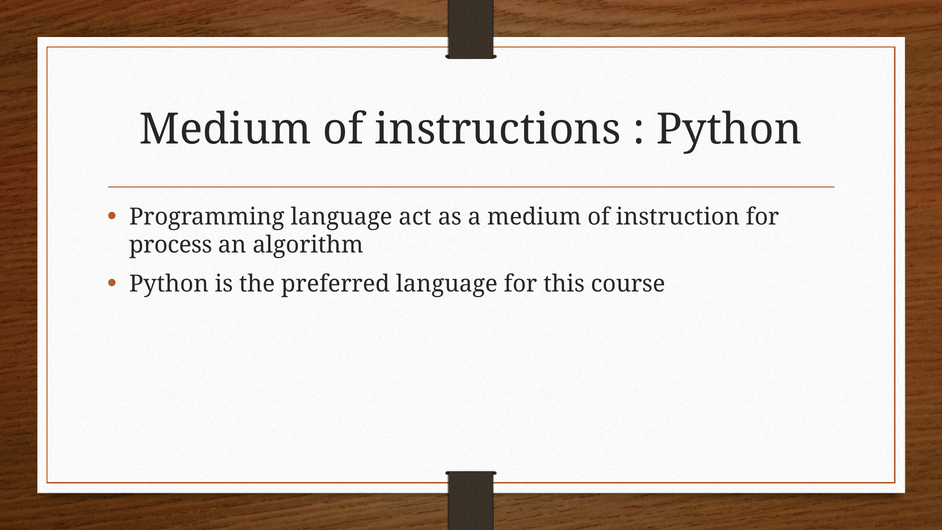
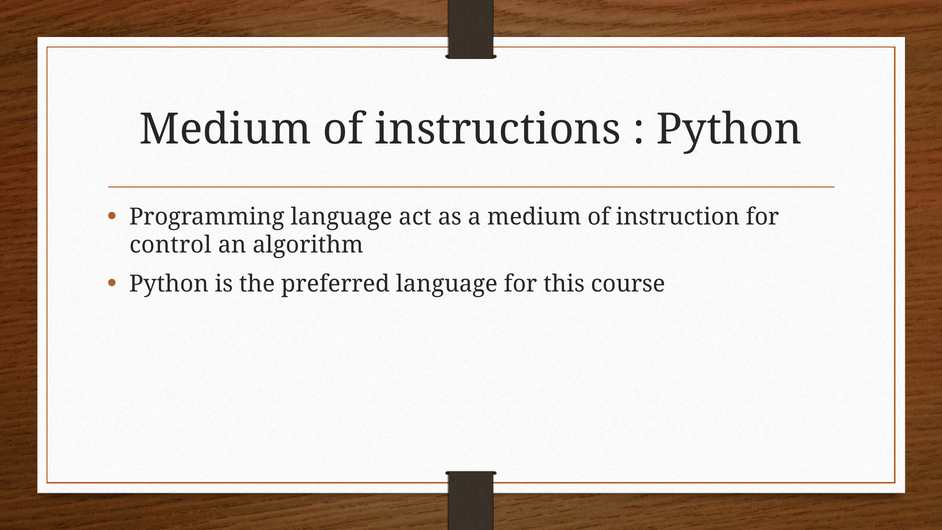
process: process -> control
